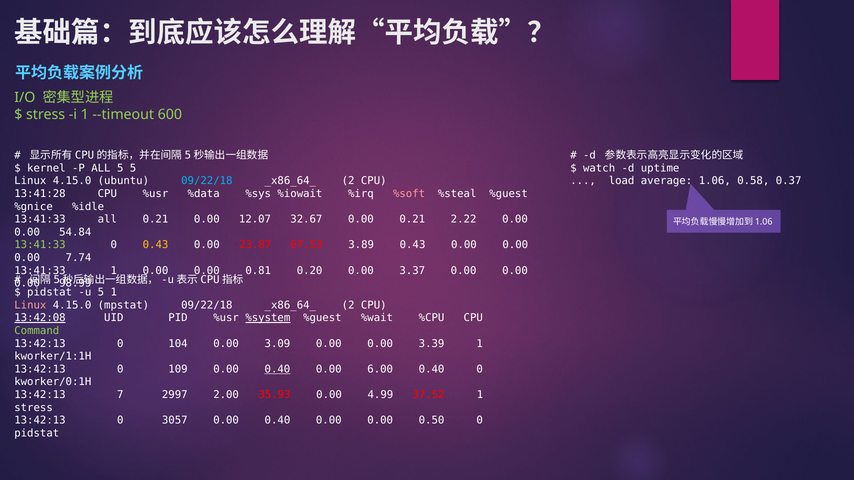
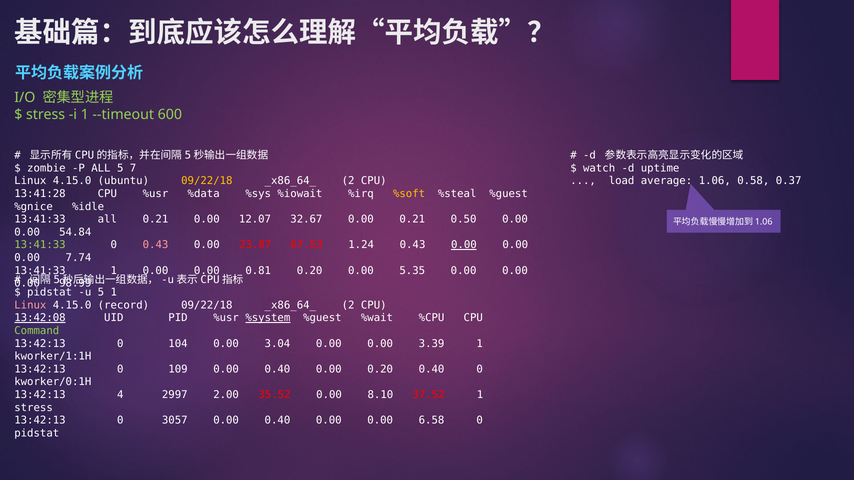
kernel: kernel -> zombie
5 5: 5 -> 7
09/22/18 at (207, 181) colour: light blue -> yellow
%soft colour: pink -> yellow
2.22: 2.22 -> 0.50
0.43 at (156, 245) colour: yellow -> pink
3.89: 3.89 -> 1.24
0.00 at (464, 245) underline: none -> present
3.37: 3.37 -> 5.35
mpstat: mpstat -> record
3.09: 3.09 -> 3.04
0.40 at (277, 369) underline: present -> none
0.00 6.00: 6.00 -> 0.20
7: 7 -> 4
35.93: 35.93 -> 35.52
4.99: 4.99 -> 8.10
0.50: 0.50 -> 6.58
